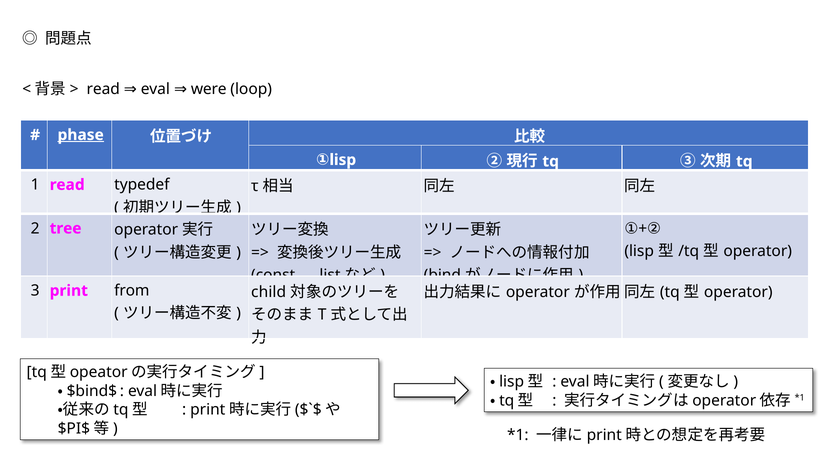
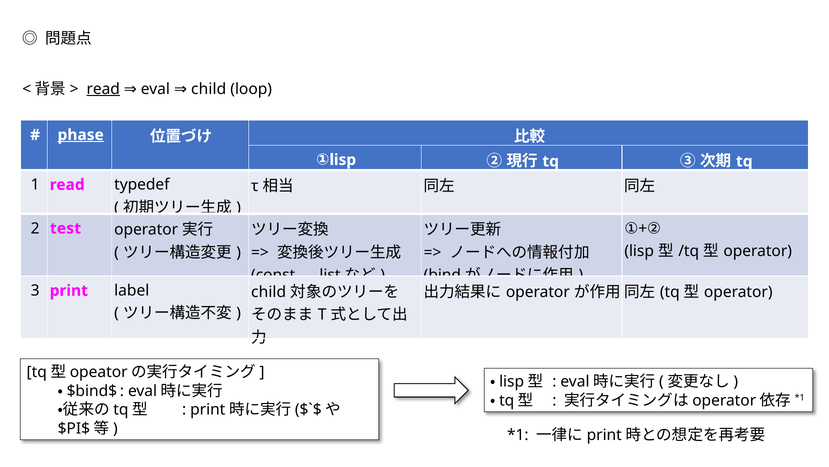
read at (103, 89) underline: none -> present
eval were: were -> child
tree: tree -> test
from: from -> label
